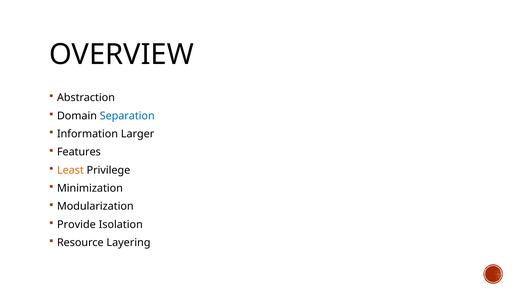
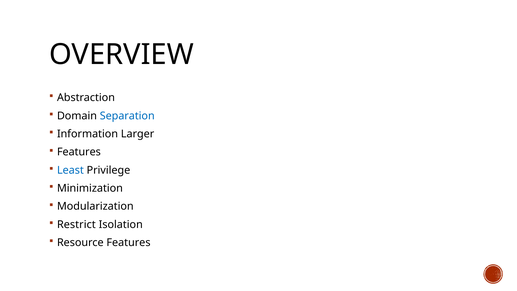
Least colour: orange -> blue
Provide: Provide -> Restrict
Resource Layering: Layering -> Features
